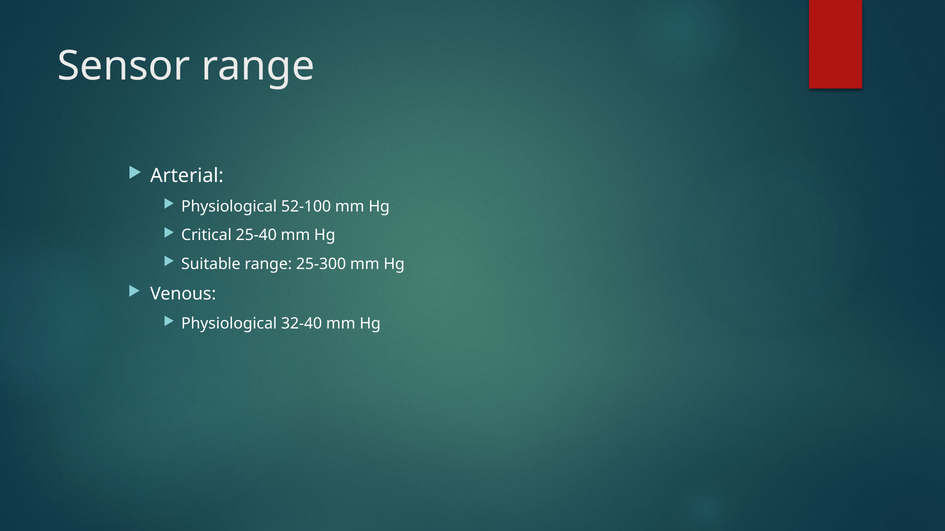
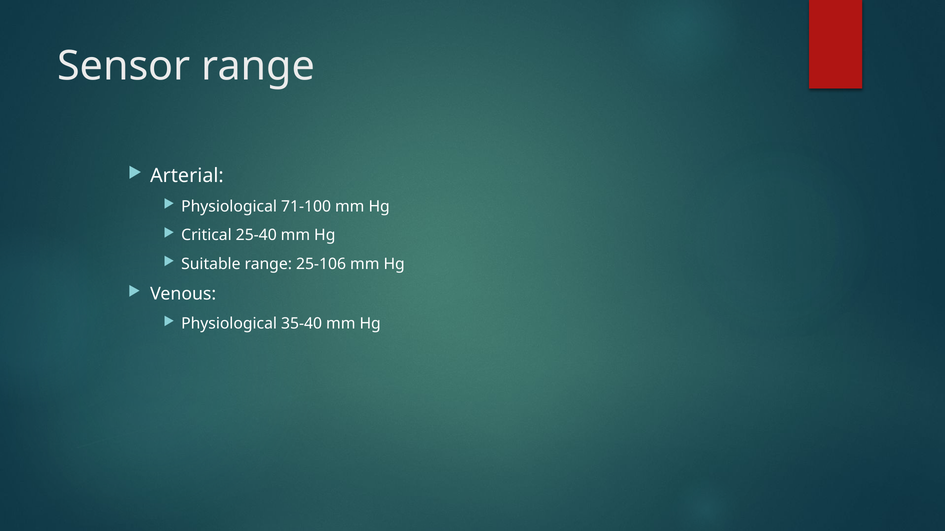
52-100: 52-100 -> 71-100
25-300: 25-300 -> 25-106
32-40: 32-40 -> 35-40
